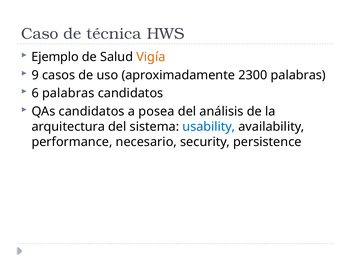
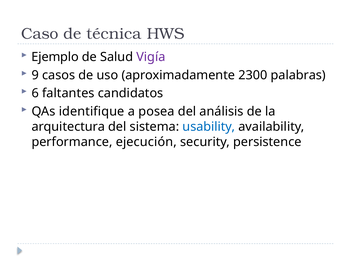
Vigía colour: orange -> purple
6 palabras: palabras -> faltantes
QAs candidatos: candidatos -> identifique
necesario: necesario -> ejecución
